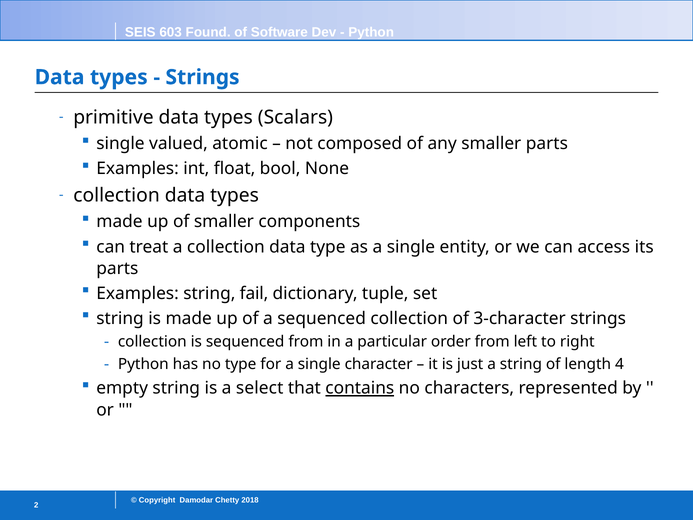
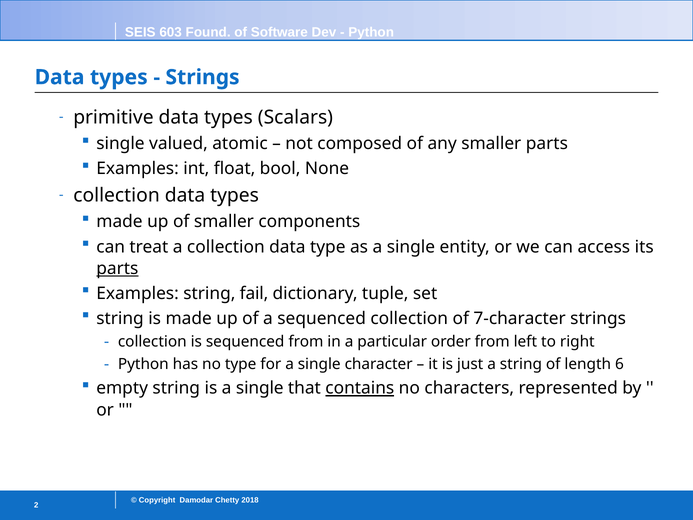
parts at (117, 268) underline: none -> present
3-character: 3-character -> 7-character
4: 4 -> 6
is a select: select -> single
